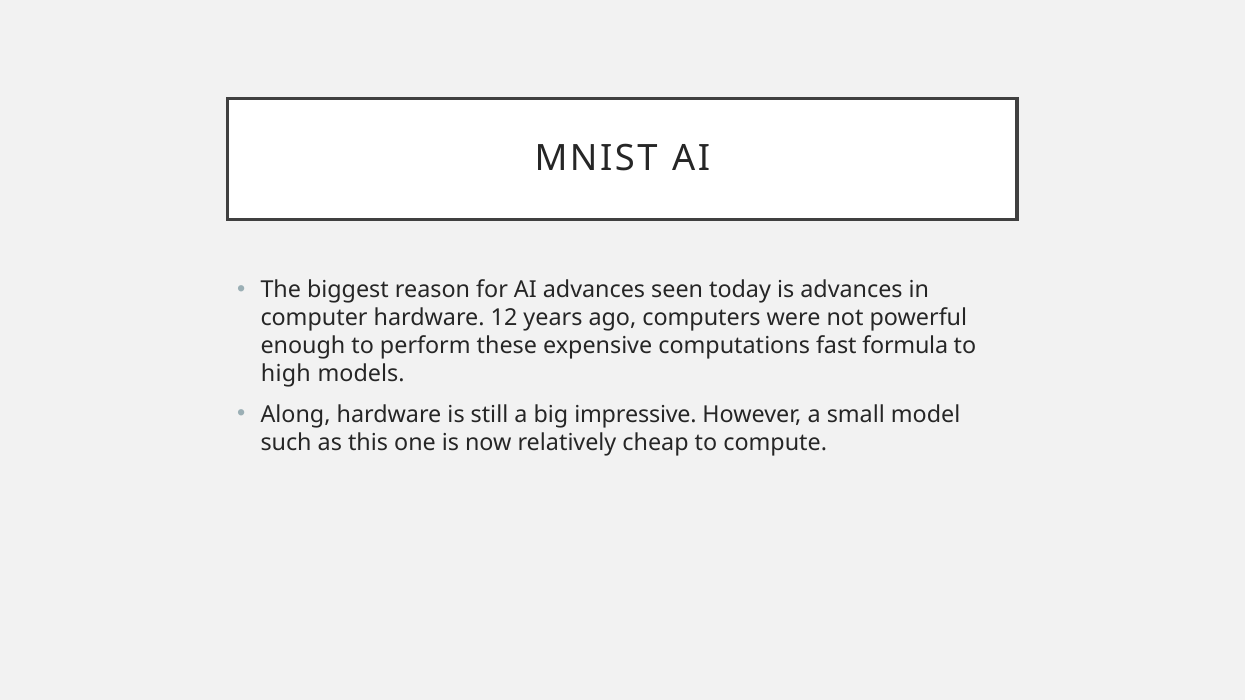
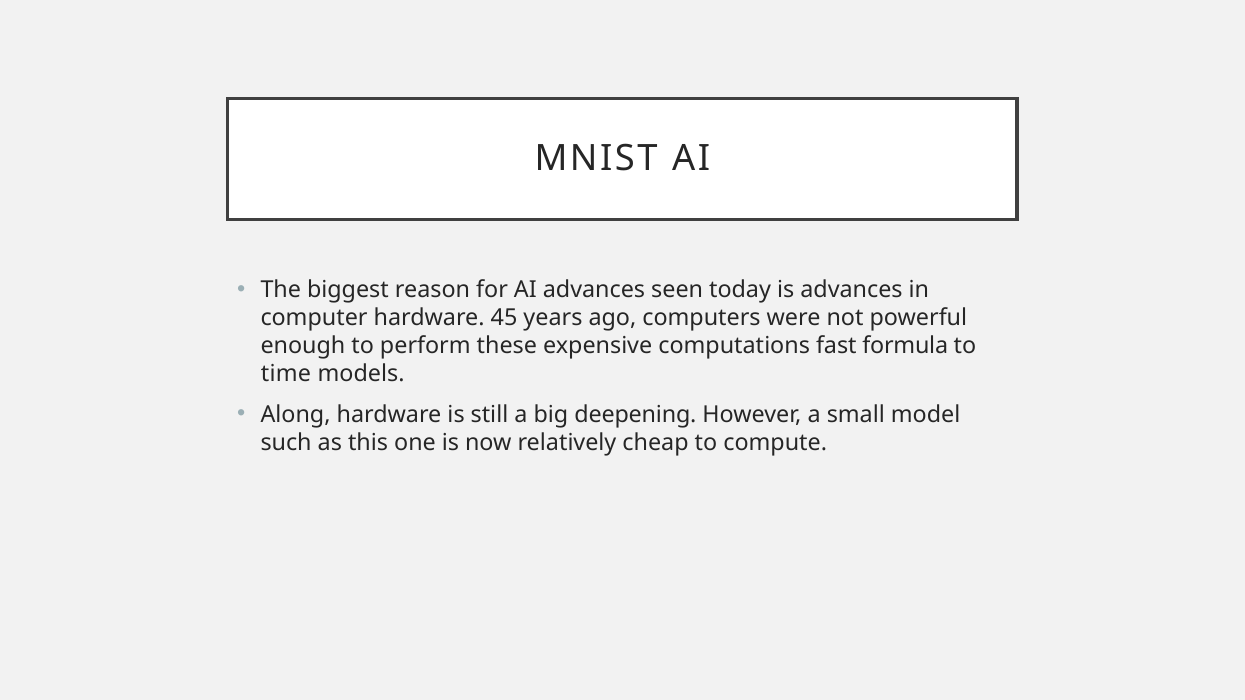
12: 12 -> 45
high: high -> time
impressive: impressive -> deepening
